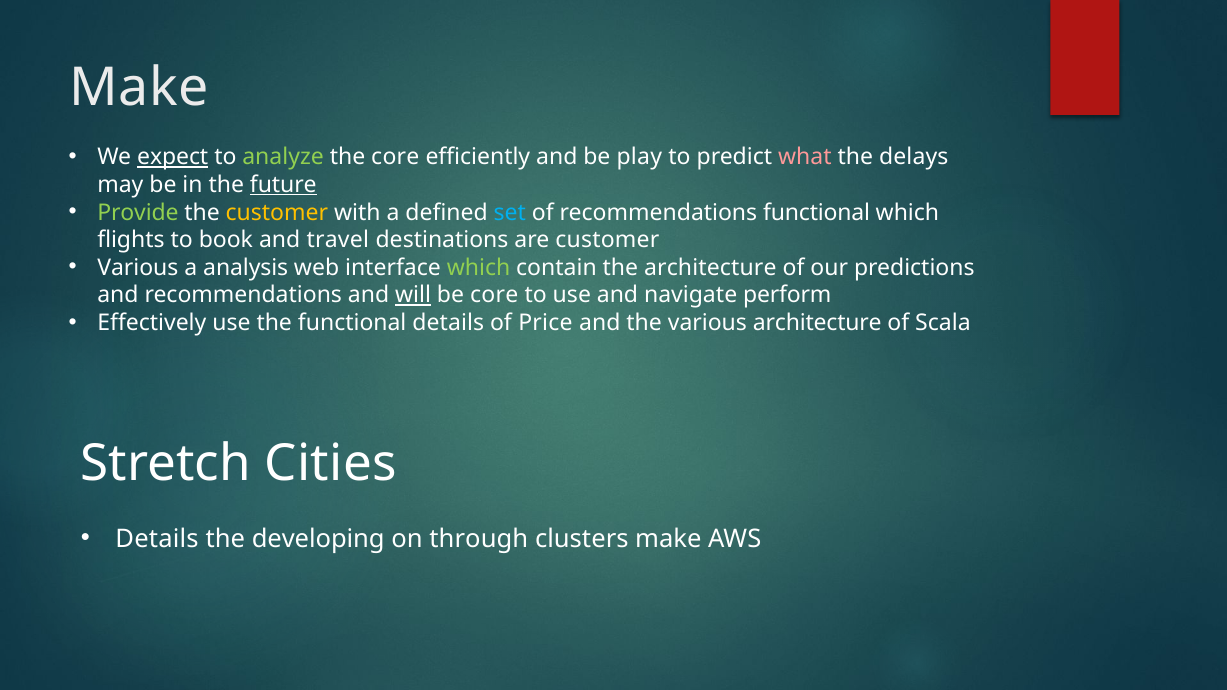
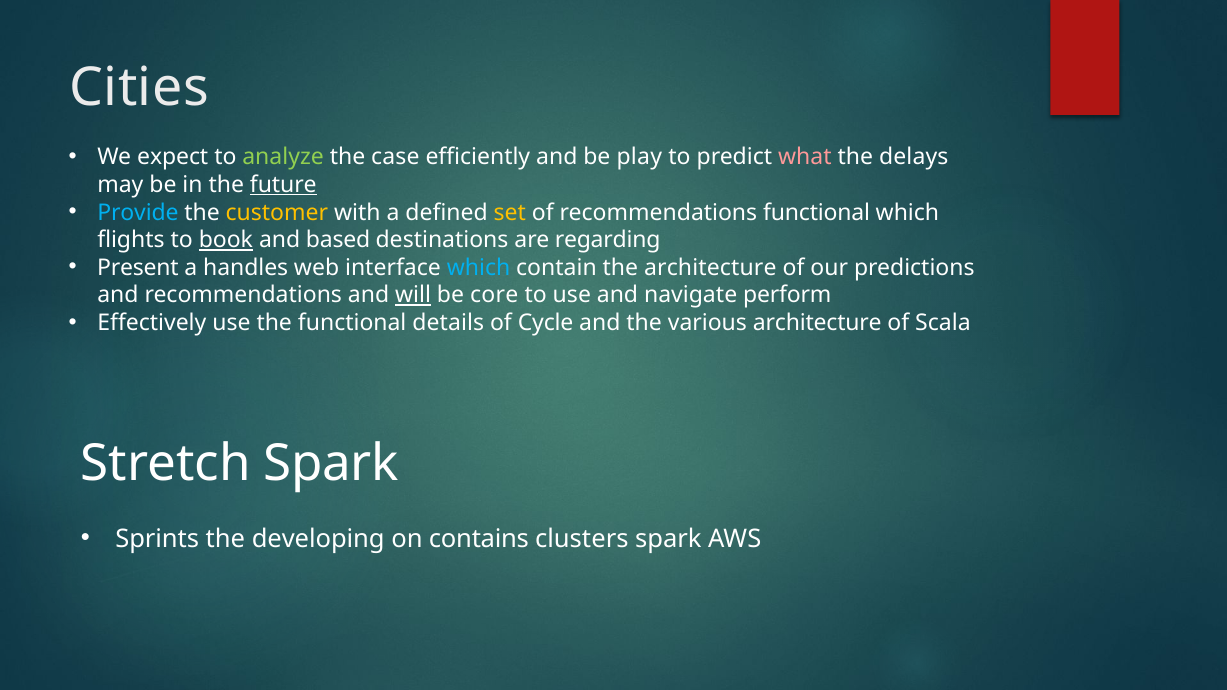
Make at (139, 87): Make -> Cities
expect underline: present -> none
the core: core -> case
Provide colour: light green -> light blue
set colour: light blue -> yellow
book underline: none -> present
travel: travel -> based
are customer: customer -> regarding
Various at (138, 268): Various -> Present
analysis: analysis -> handles
which at (479, 268) colour: light green -> light blue
Price: Price -> Cycle
Stretch Cities: Cities -> Spark
Details at (157, 539): Details -> Sprints
through: through -> contains
clusters make: make -> spark
